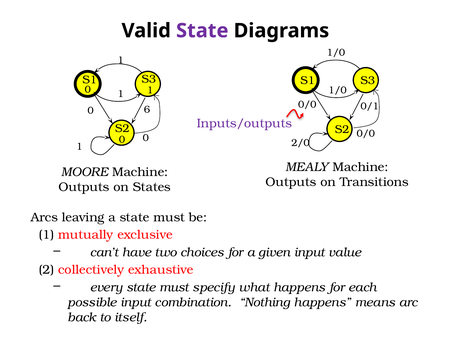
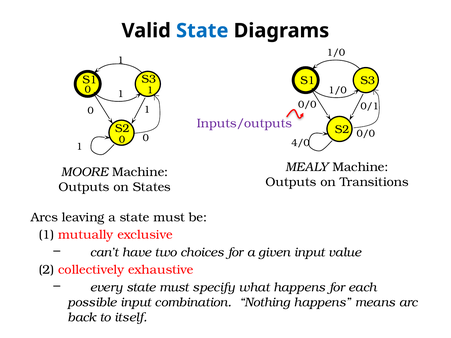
State at (202, 31) colour: purple -> blue
6 at (147, 109): 6 -> 1
2/0: 2/0 -> 4/0
